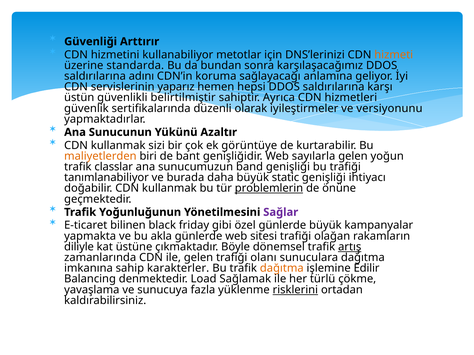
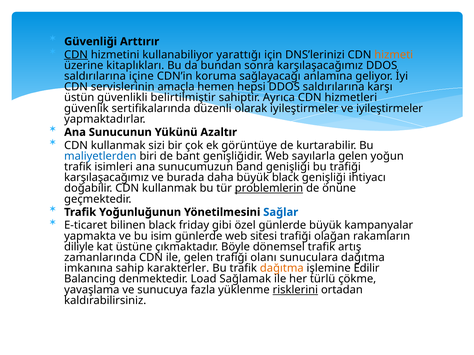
CDN at (76, 55) underline: none -> present
metotlar: metotlar -> yarattığı
standarda: standarda -> kitaplıkları
adını: adını -> içine
yaparız: yaparız -> amaçla
ve versiyonunu: versiyonunu -> iyileştirmeler
maliyetlerden colour: orange -> blue
classlar: classlar -> isimleri
tanımlanabiliyor at (106, 178): tanımlanabiliyor -> karşılaşacağımız
büyük static: static -> black
Sağlar colour: purple -> blue
akla: akla -> isim
artış underline: present -> none
